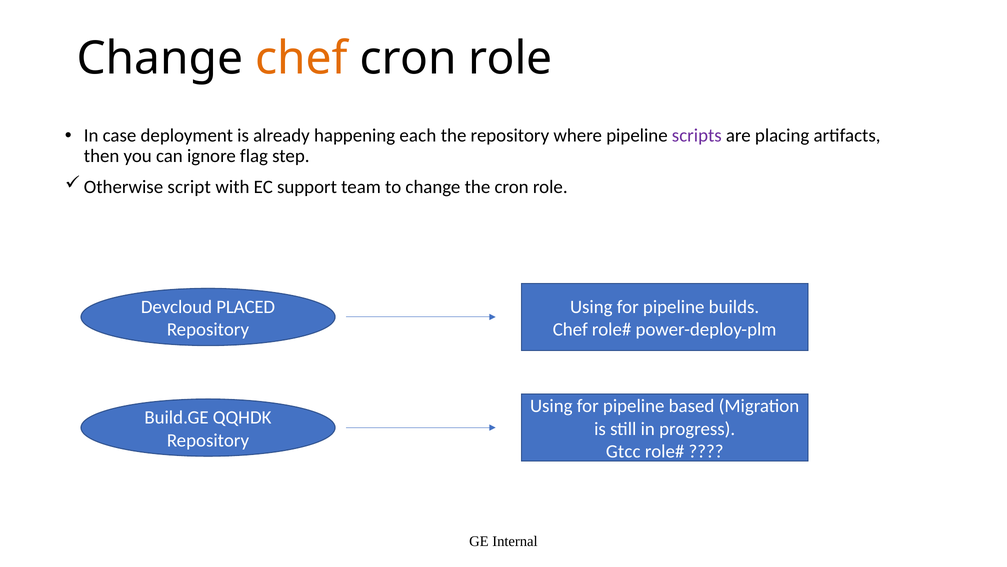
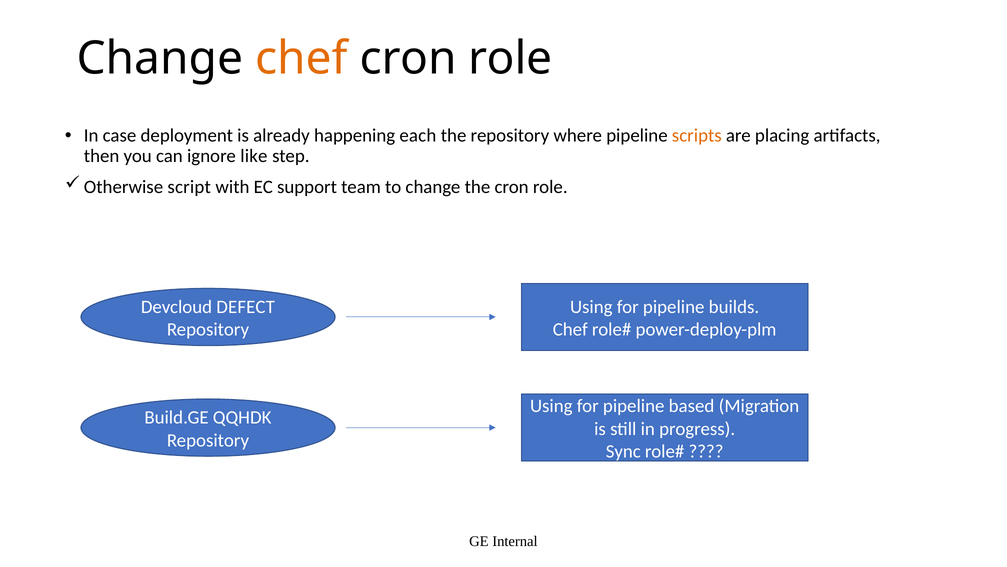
scripts colour: purple -> orange
flag: flag -> like
PLACED: PLACED -> DEFECT
Gtcc: Gtcc -> Sync
